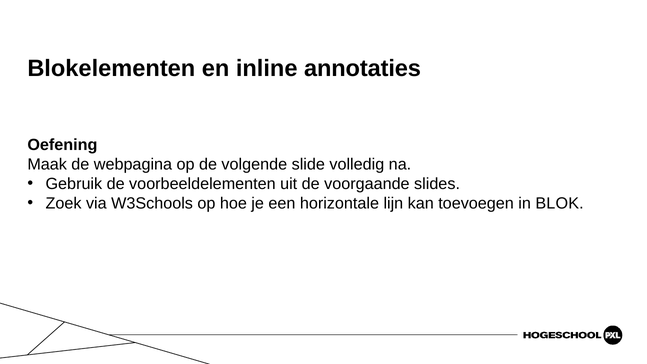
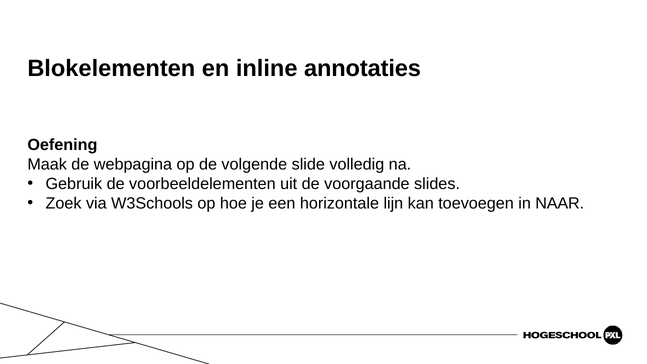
BLOK: BLOK -> NAAR
